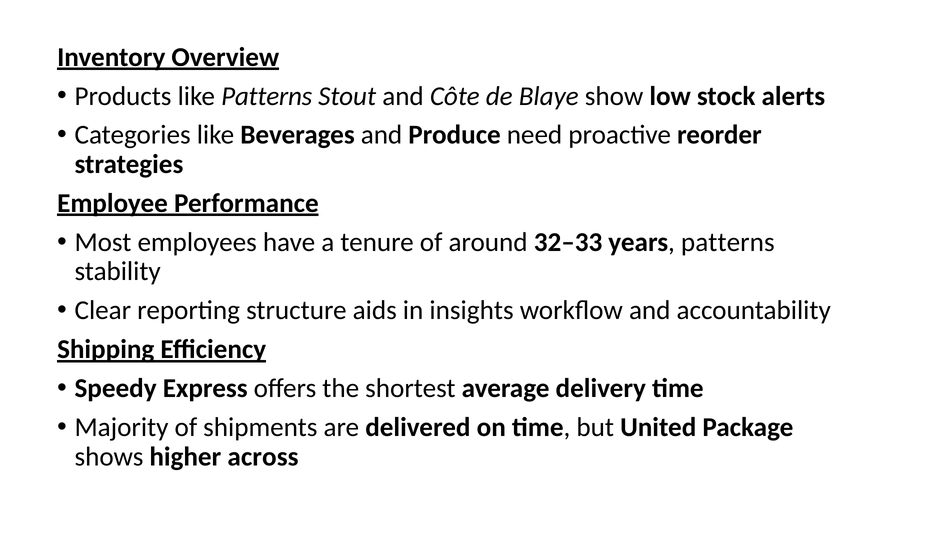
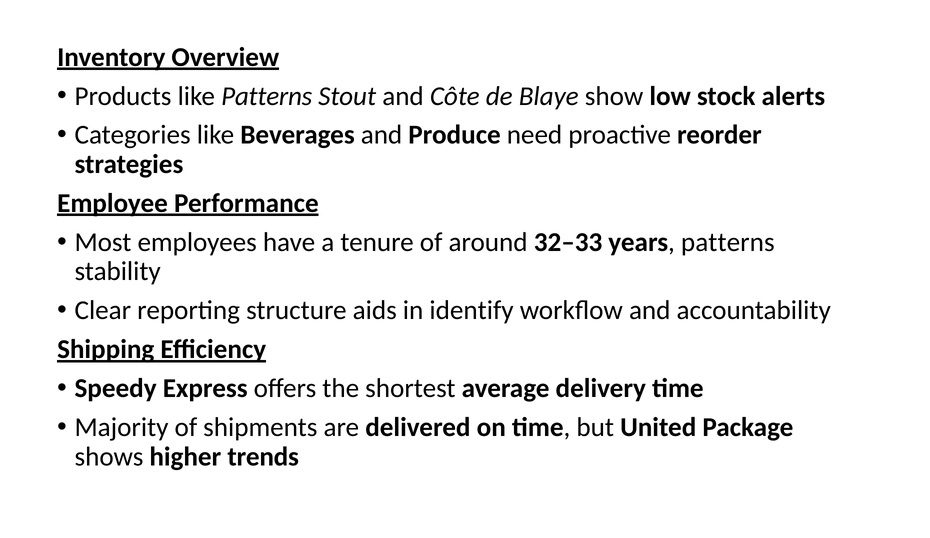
insights: insights -> identify
across: across -> trends
